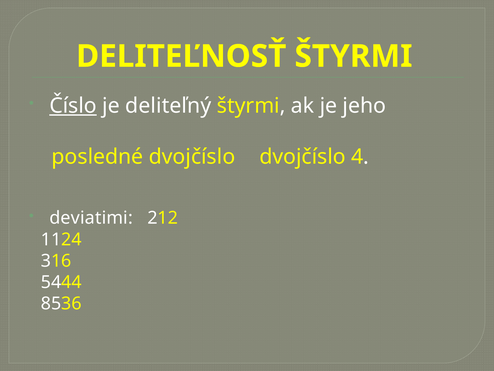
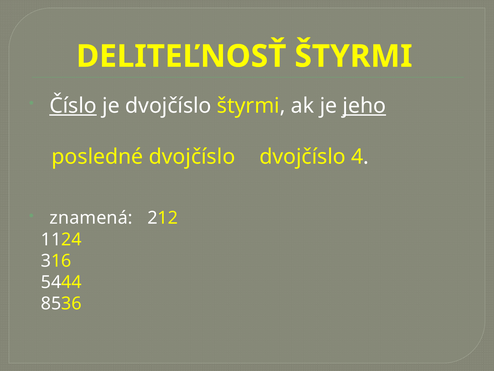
je deliteľný: deliteľný -> dvojčíslo
jeho underline: none -> present
deviatimi: deviatimi -> znamená
